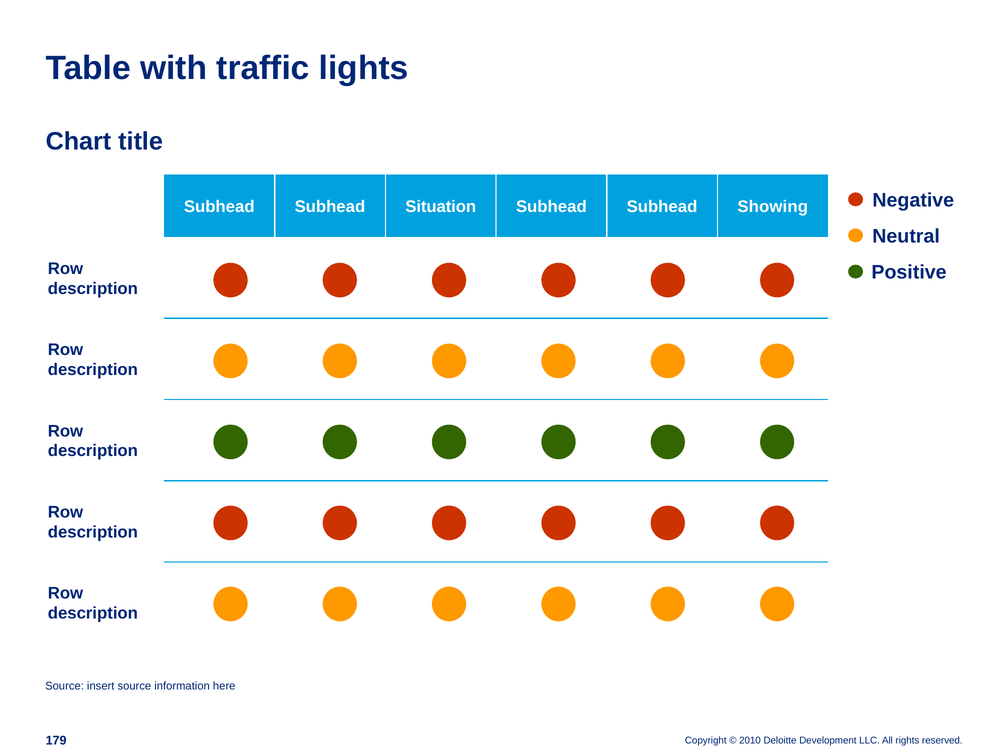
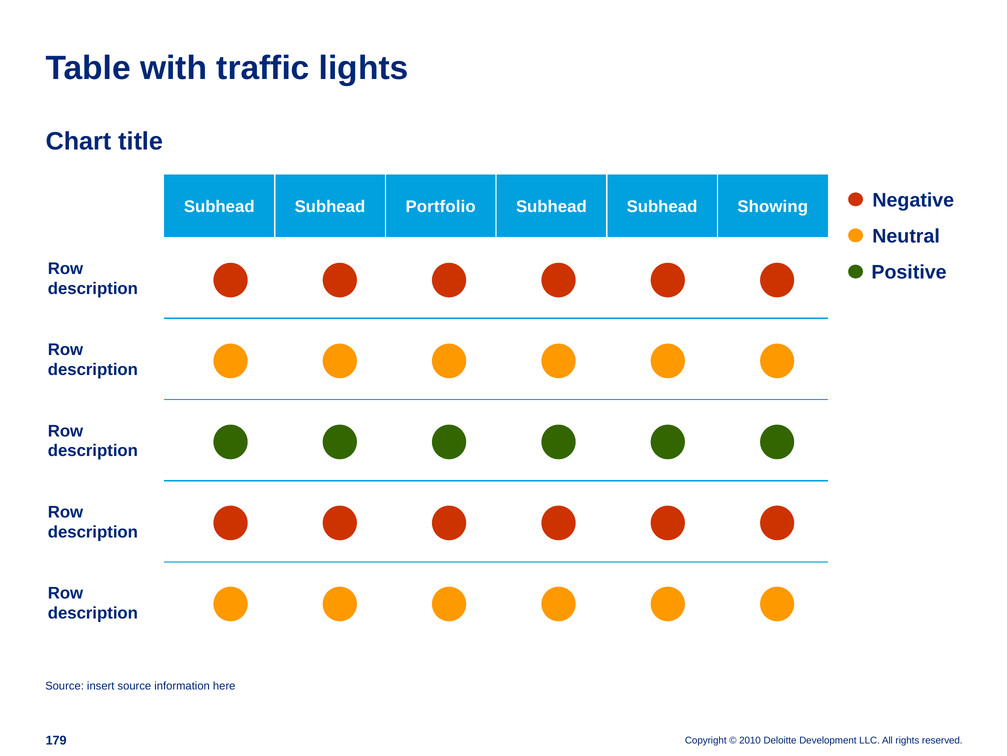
Situation: Situation -> Portfolio
